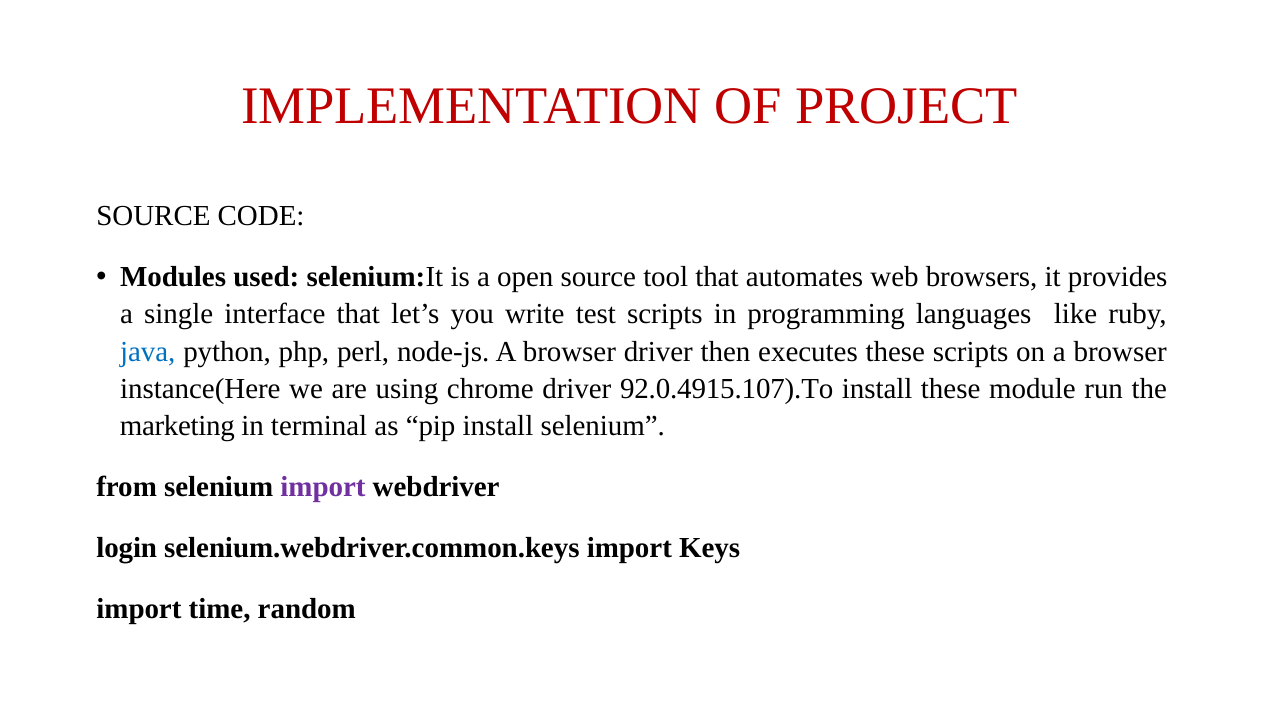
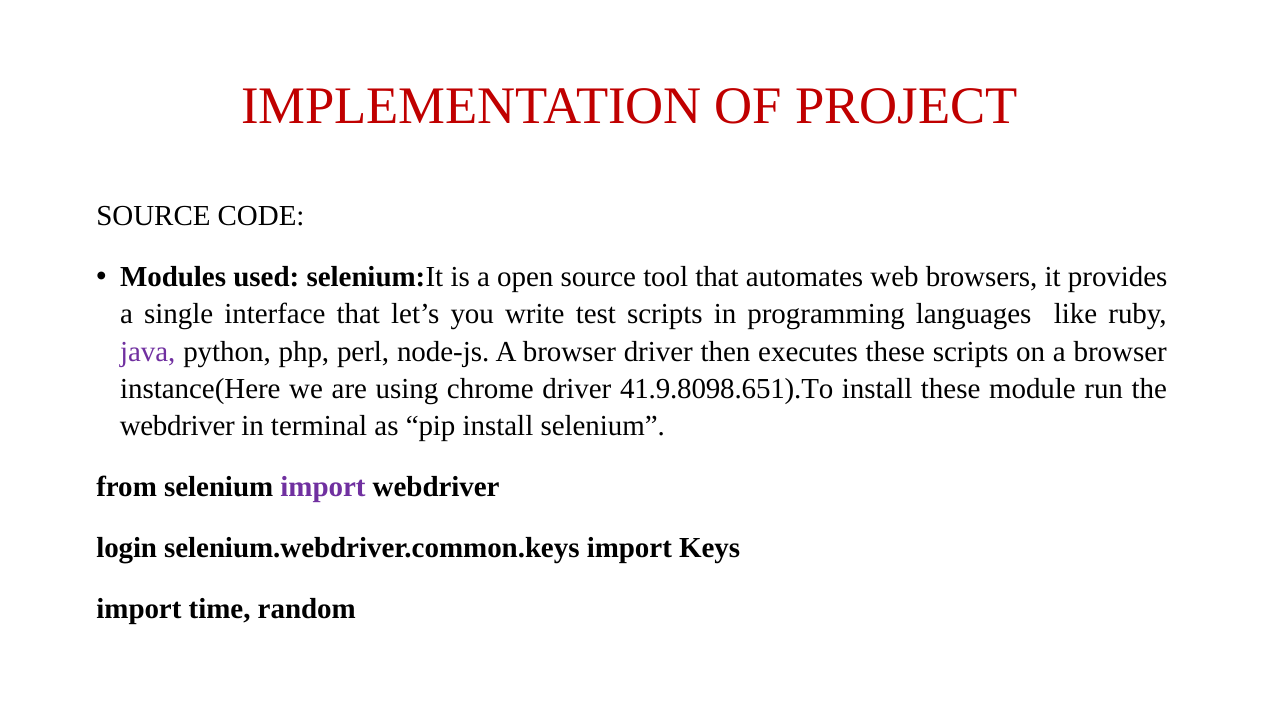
java colour: blue -> purple
92.0.4915.107).To: 92.0.4915.107).To -> 41.9.8098.651).To
marketing at (177, 426): marketing -> webdriver
